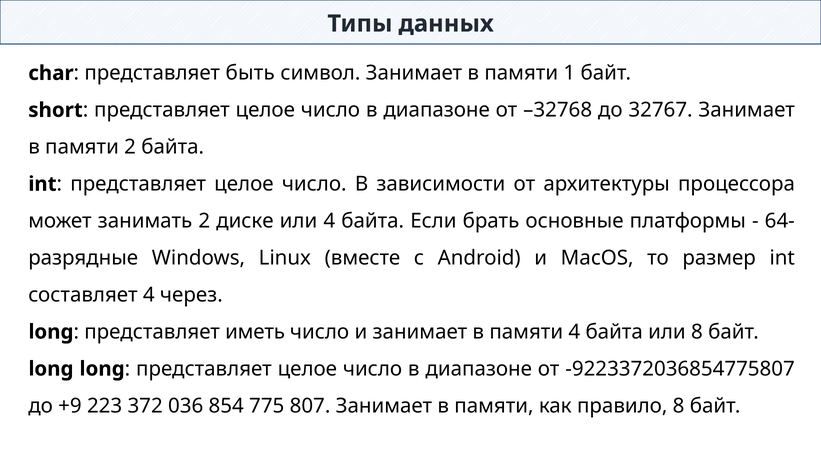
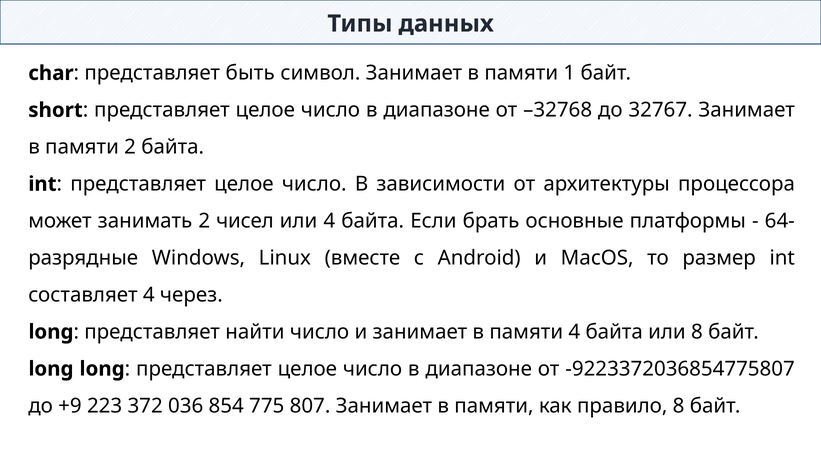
диске: диске -> чисел
иметь: иметь -> найти
